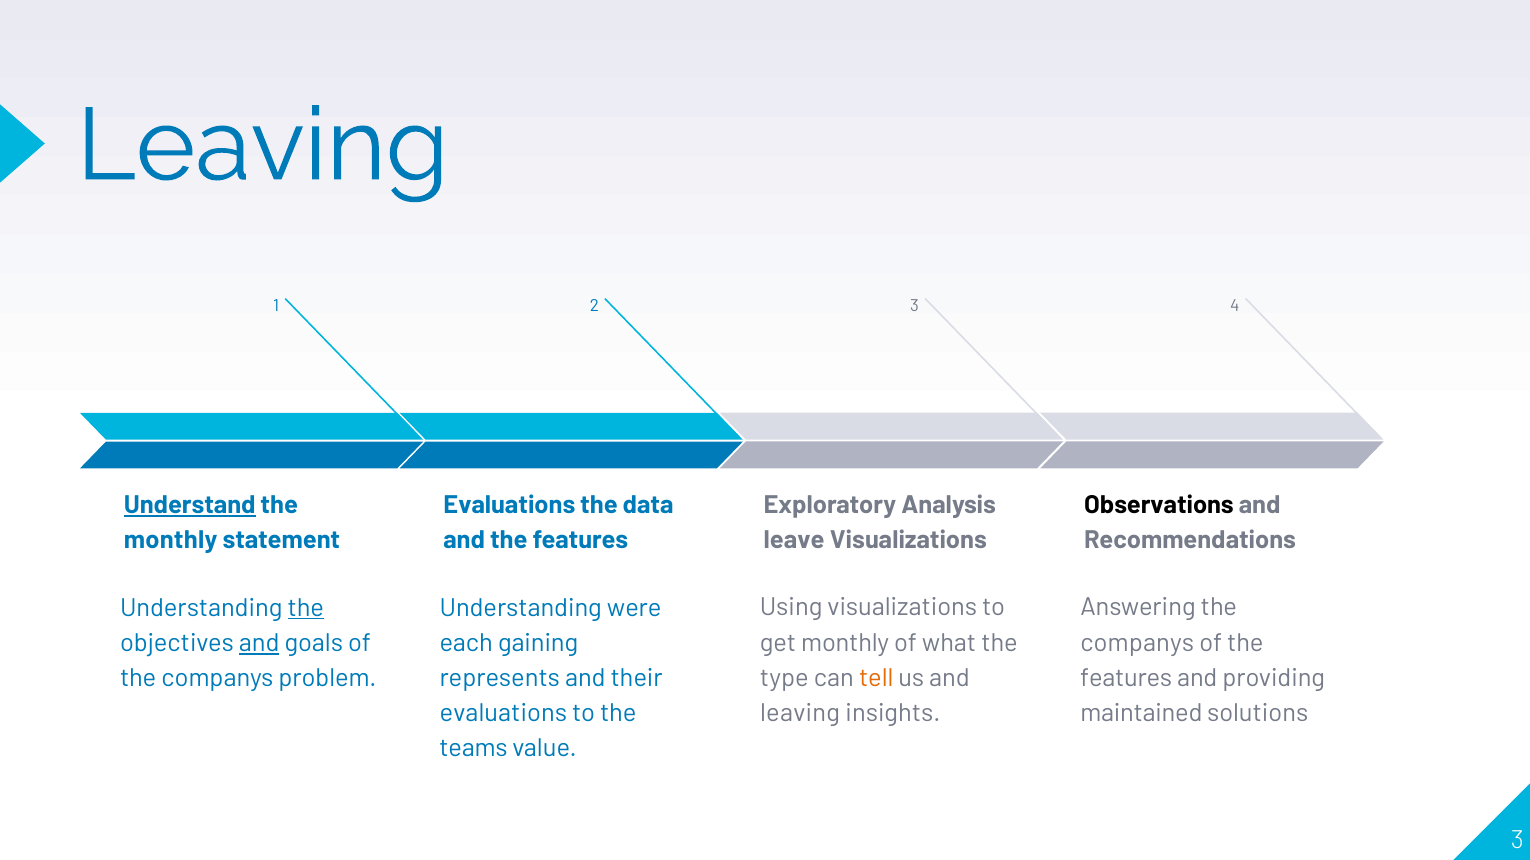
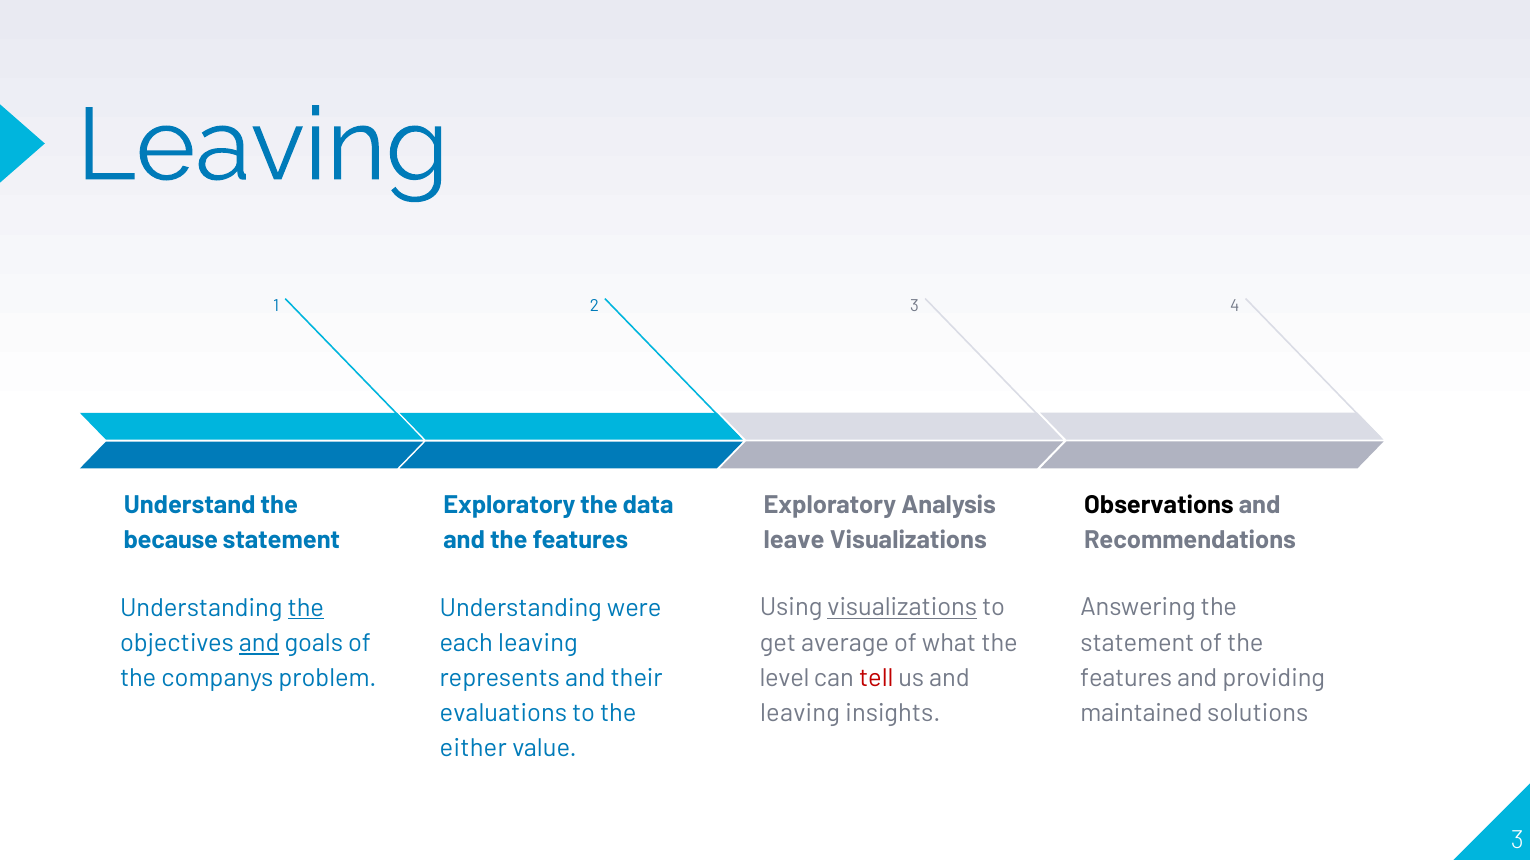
Understand underline: present -> none
Evaluations at (509, 505): Evaluations -> Exploratory
monthly at (171, 540): monthly -> because
visualizations at (902, 608) underline: none -> present
get monthly: monthly -> average
companys at (1137, 643): companys -> statement
each gaining: gaining -> leaving
type: type -> level
tell colour: orange -> red
teams: teams -> either
